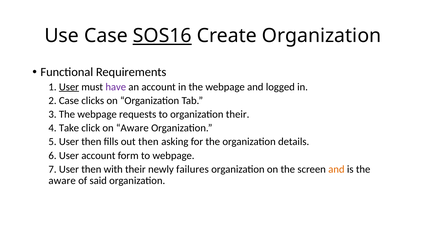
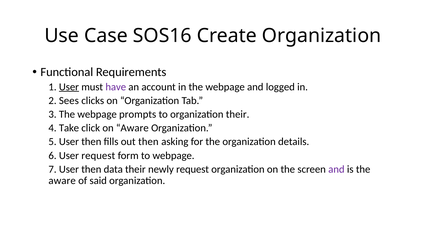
SOS16 underline: present -> none
2 Case: Case -> Sees
requests: requests -> prompts
User account: account -> request
with: with -> data
newly failures: failures -> request
and at (336, 169) colour: orange -> purple
